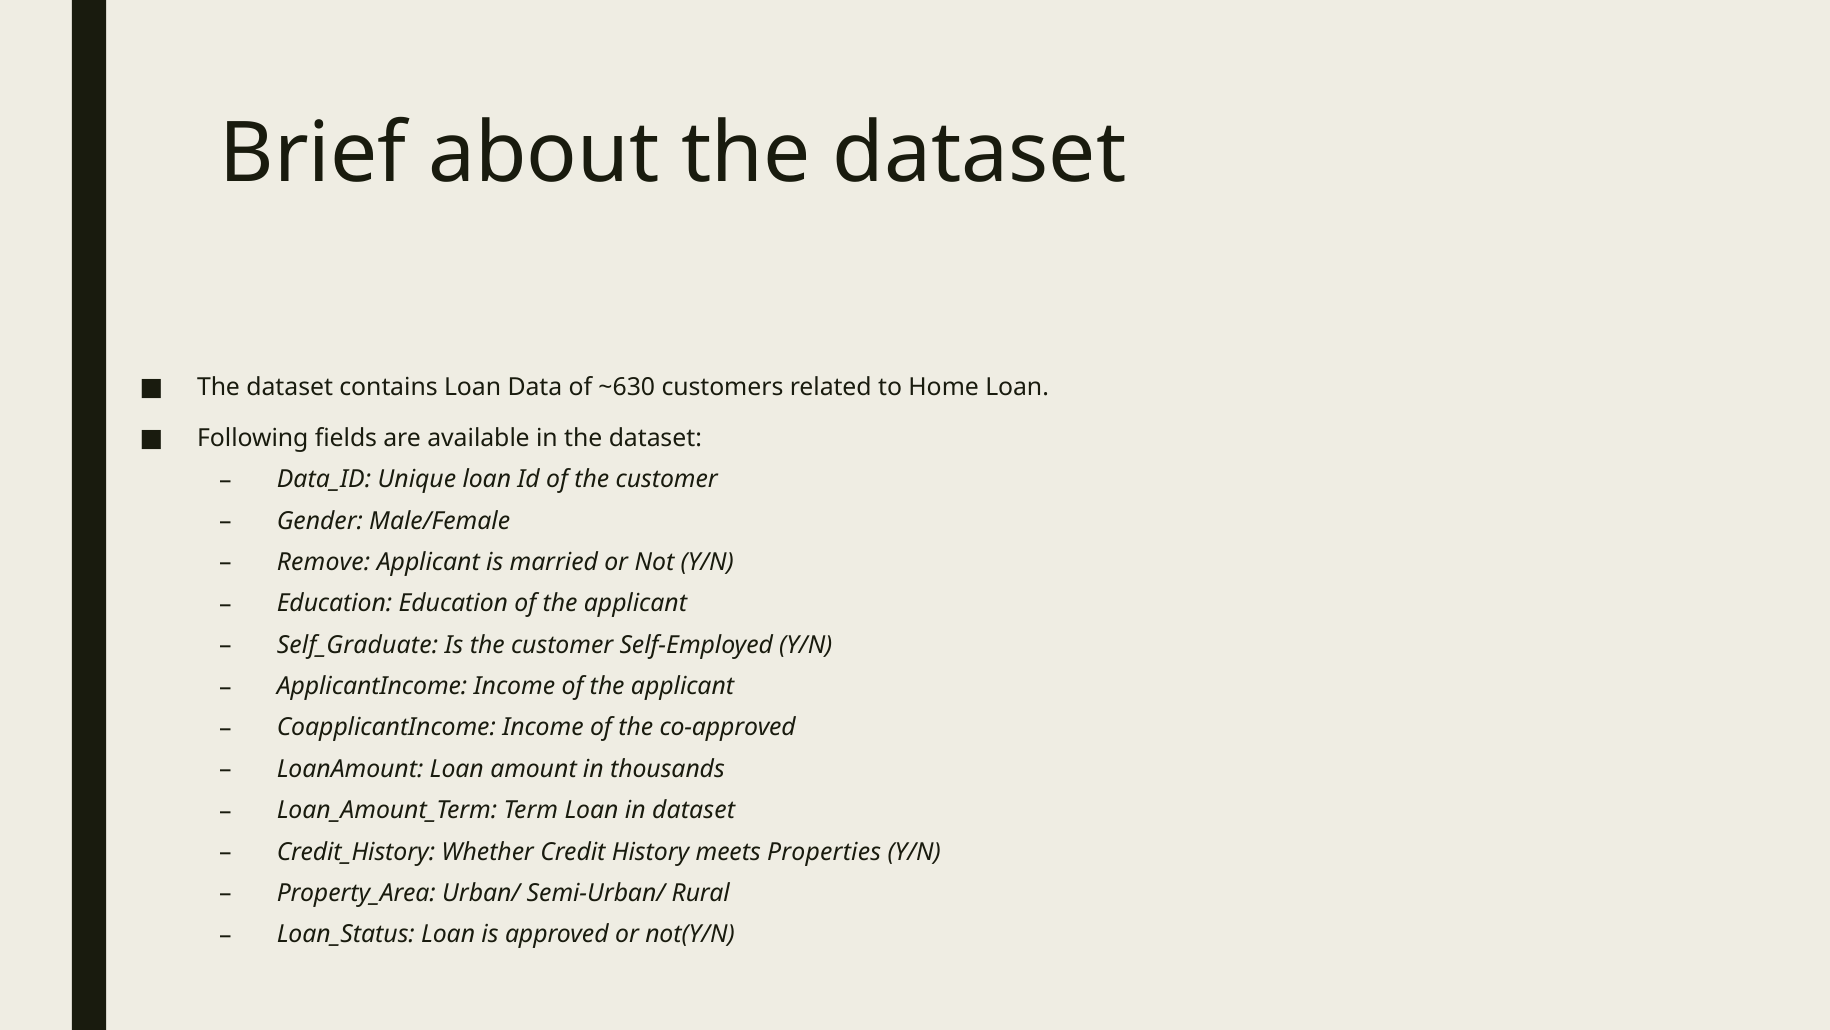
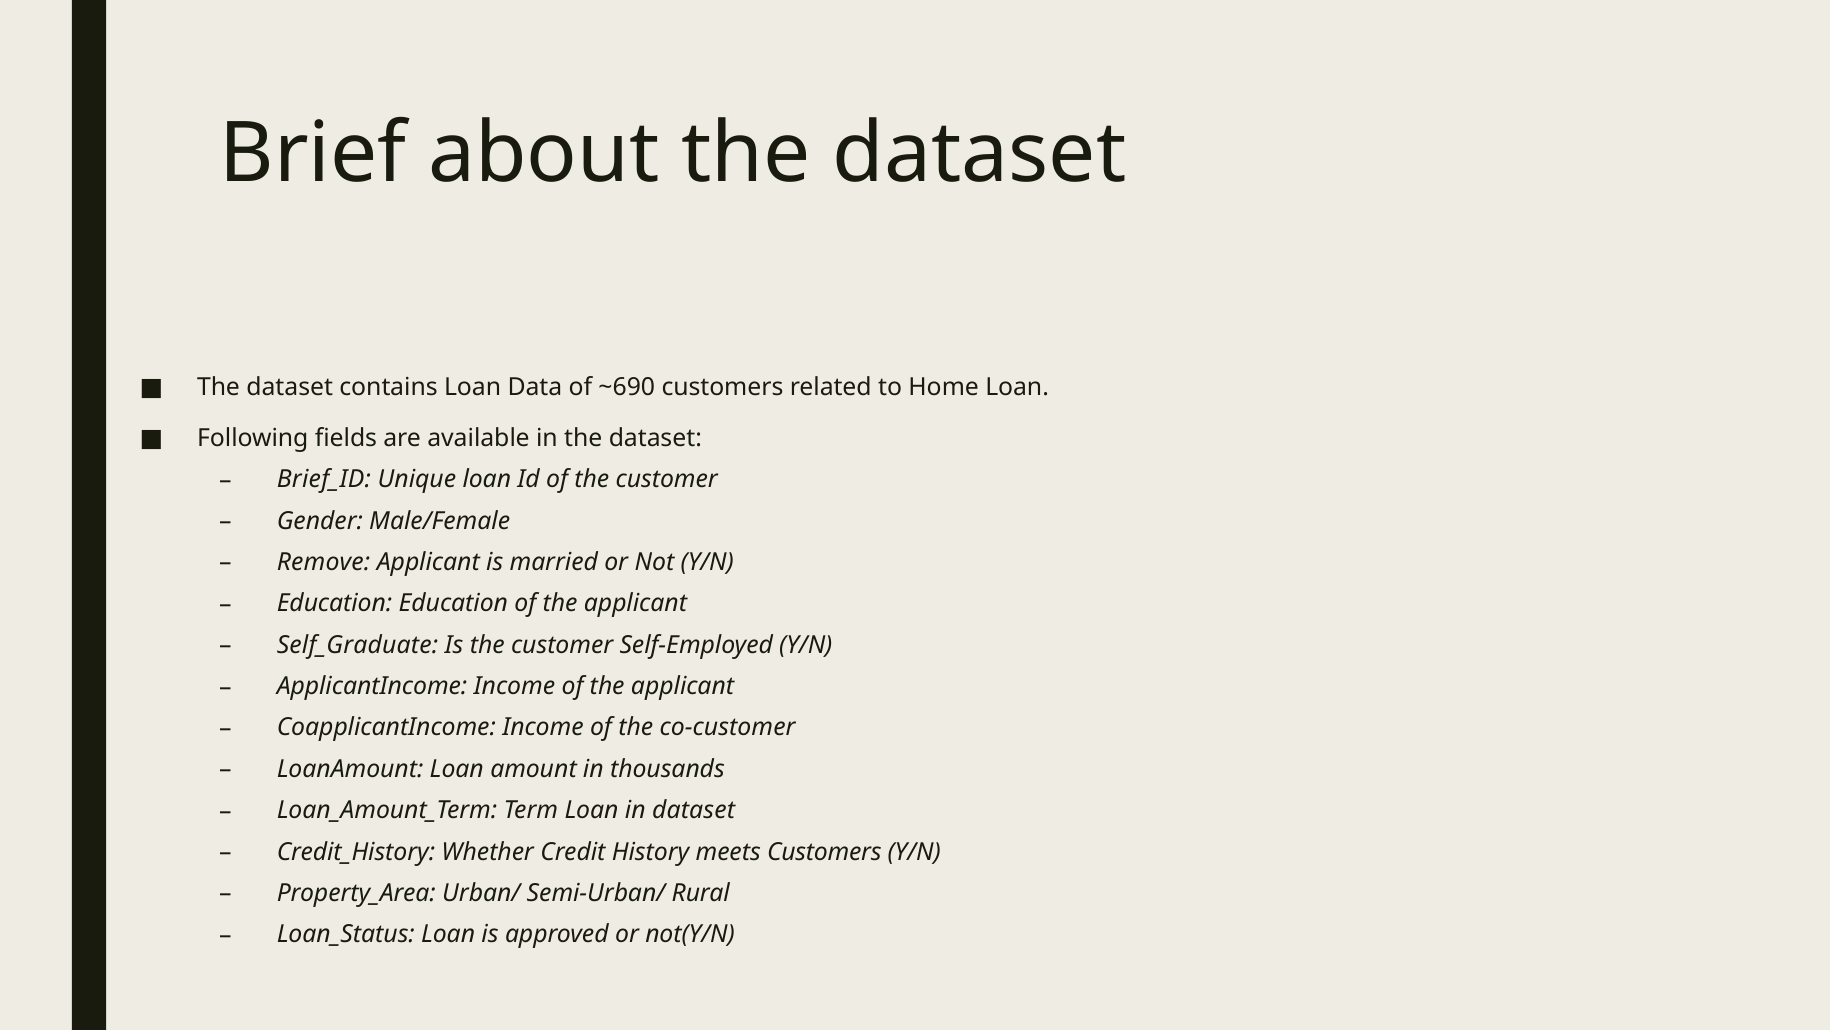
~630: ~630 -> ~690
Data_ID: Data_ID -> Brief_ID
co-approved: co-approved -> co-customer
meets Properties: Properties -> Customers
